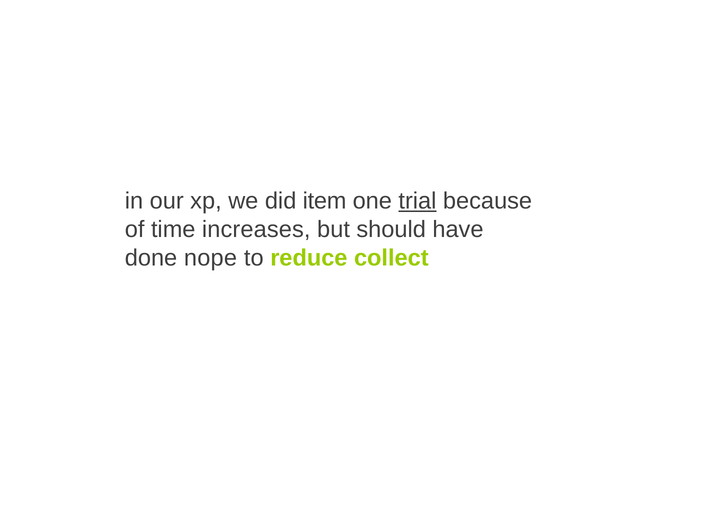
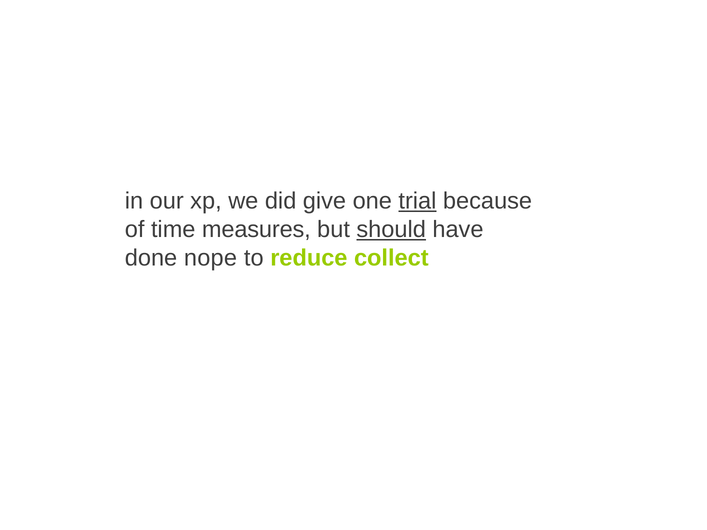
item: item -> give
increases: increases -> measures
should underline: none -> present
